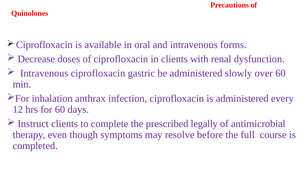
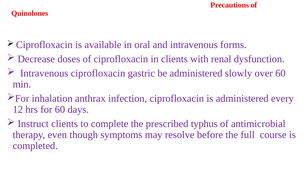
legally: legally -> typhus
